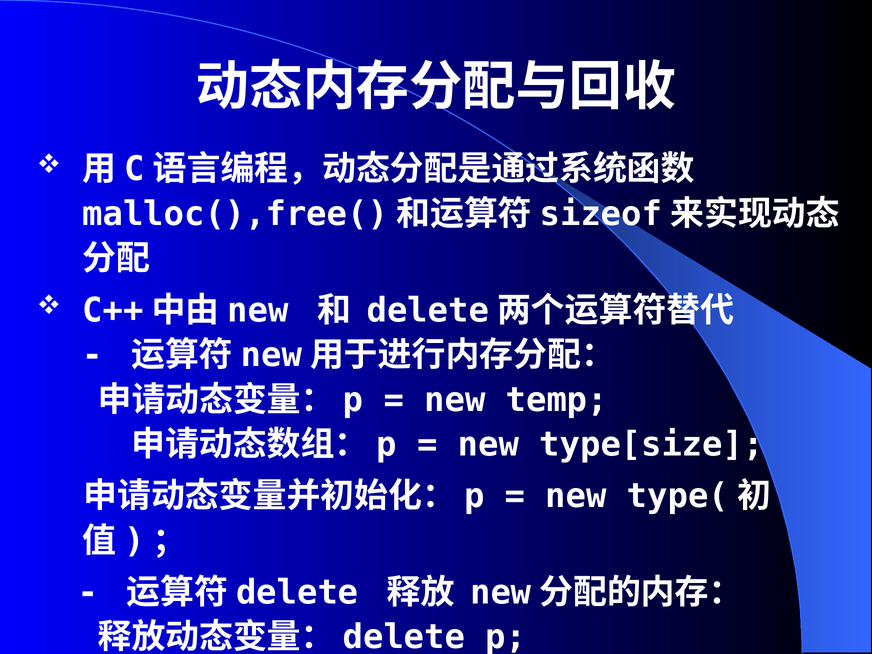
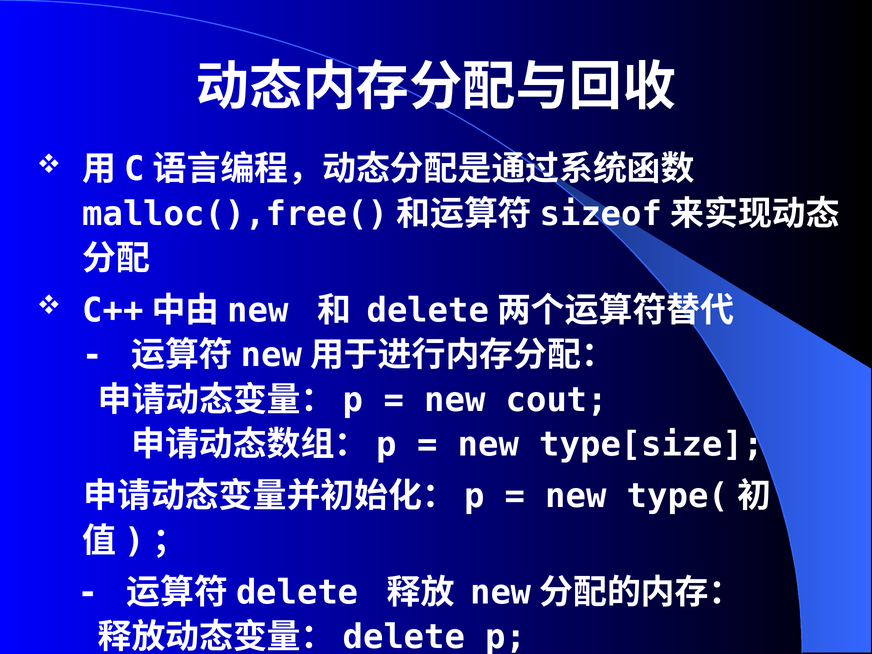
temp: temp -> cout
